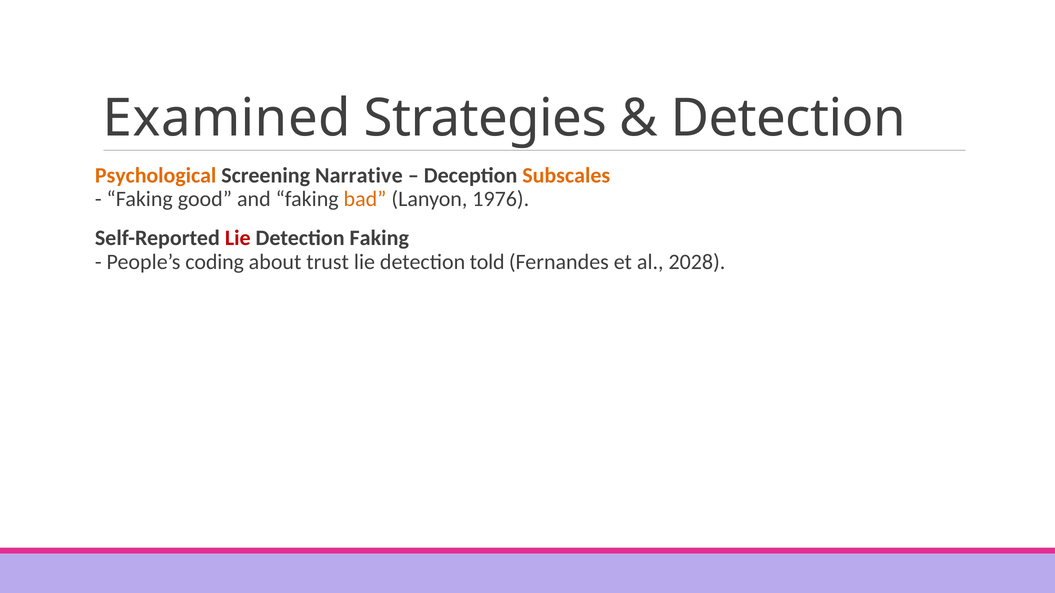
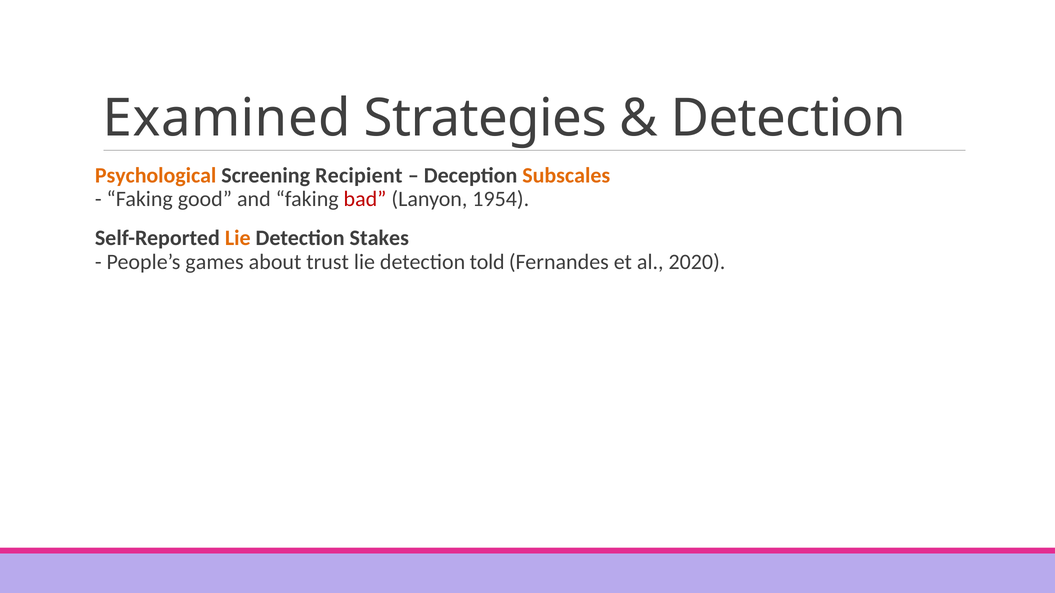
Narrative: Narrative -> Recipient
bad colour: orange -> red
1976: 1976 -> 1954
Lie at (238, 238) colour: red -> orange
Detection Faking: Faking -> Stakes
coding: coding -> games
2028: 2028 -> 2020
